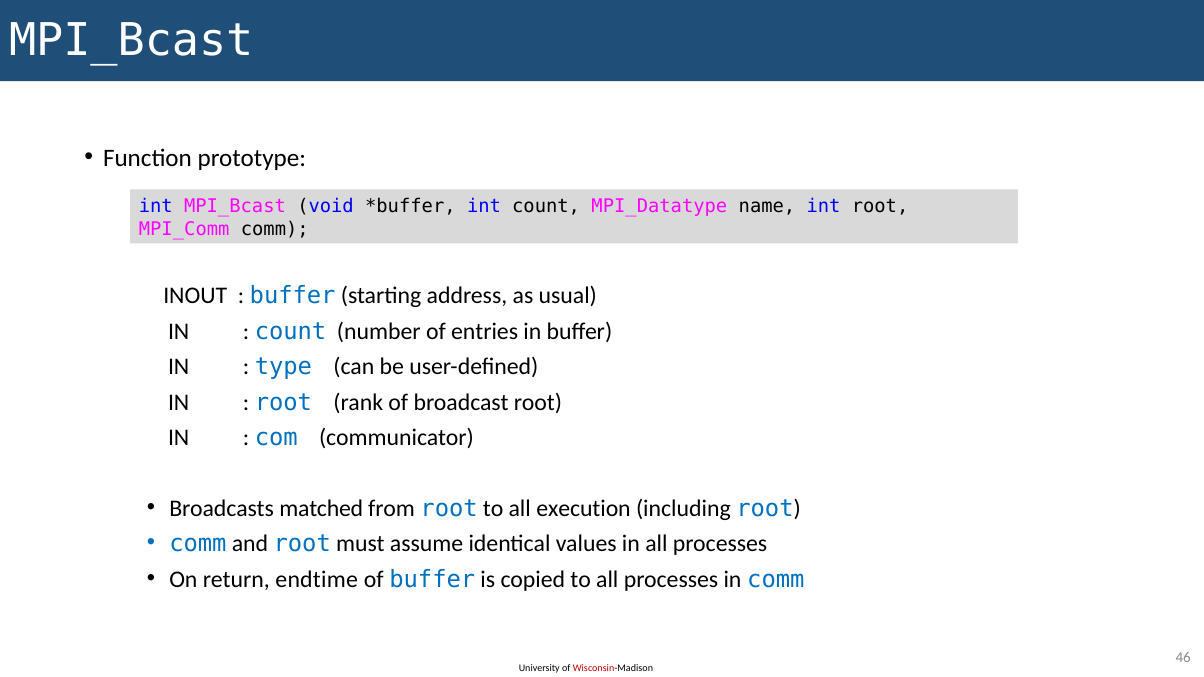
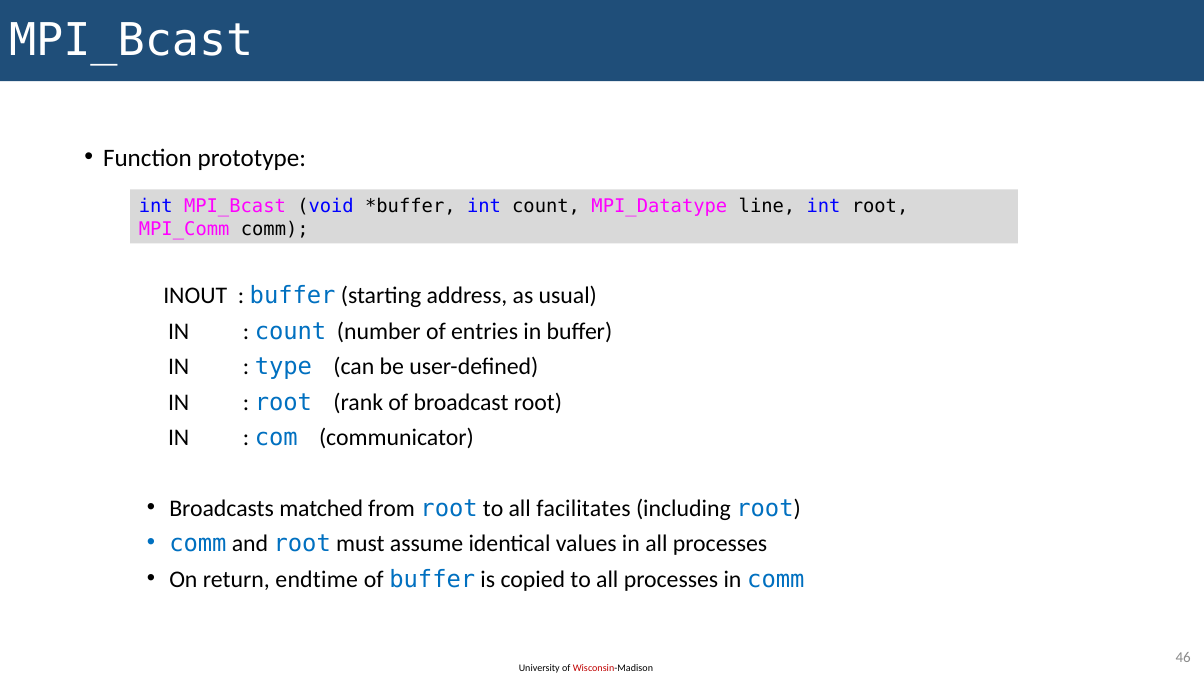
name: name -> line
execution: execution -> facilitates
